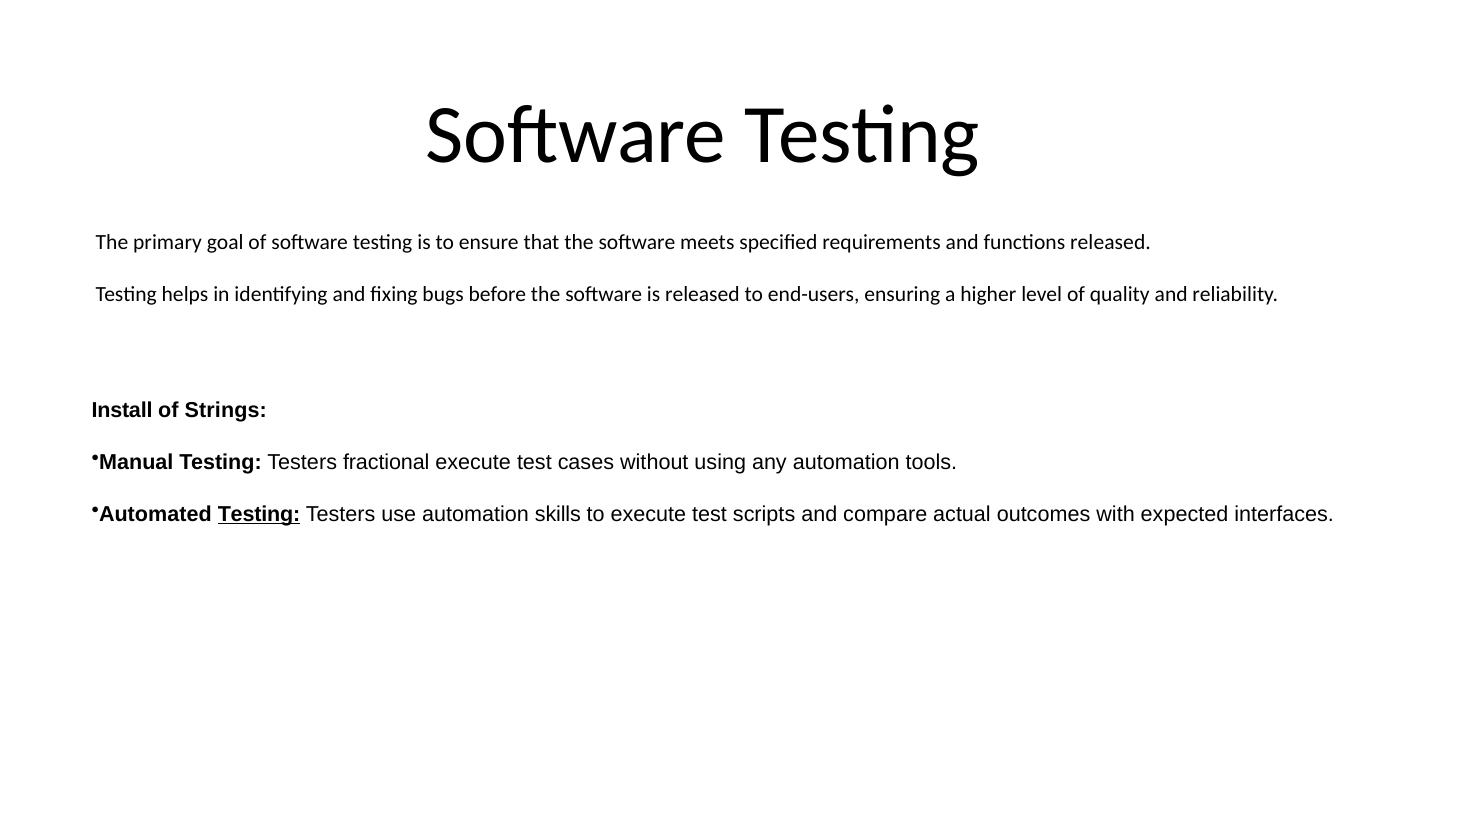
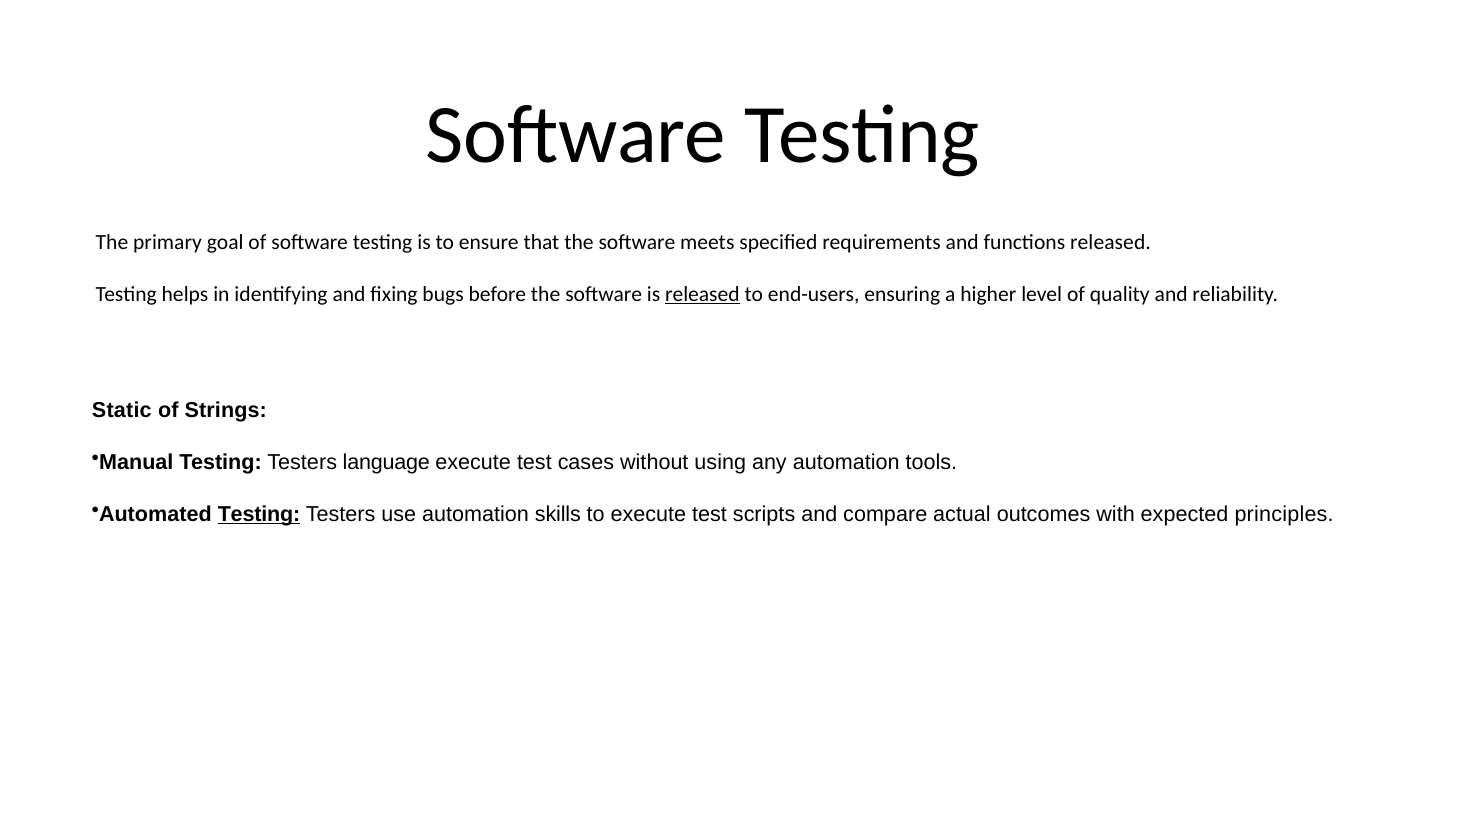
released at (702, 294) underline: none -> present
Install: Install -> Static
fractional: fractional -> language
interfaces: interfaces -> principles
